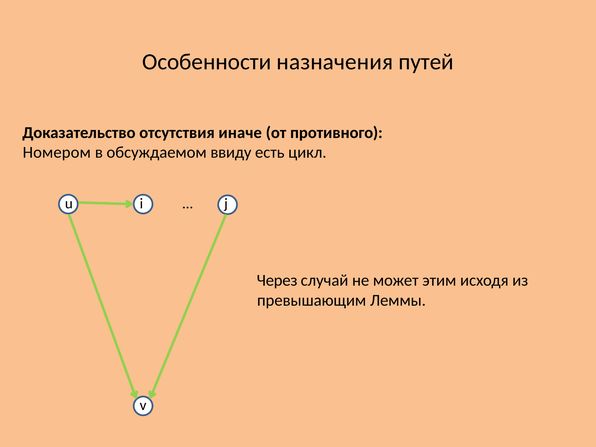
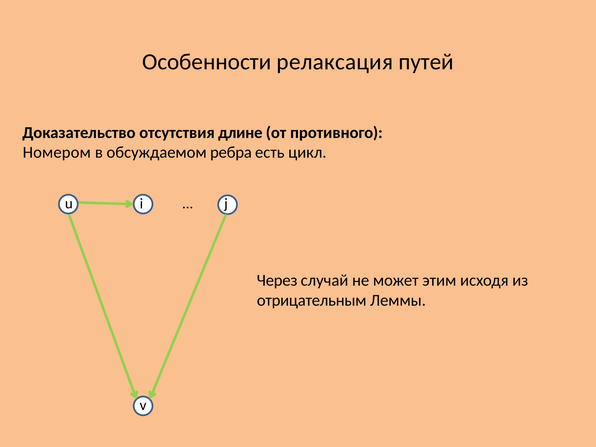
назначения: назначения -> релаксация
иначе: иначе -> длине
ввиду: ввиду -> ребра
превышающим: превышающим -> отрицательным
